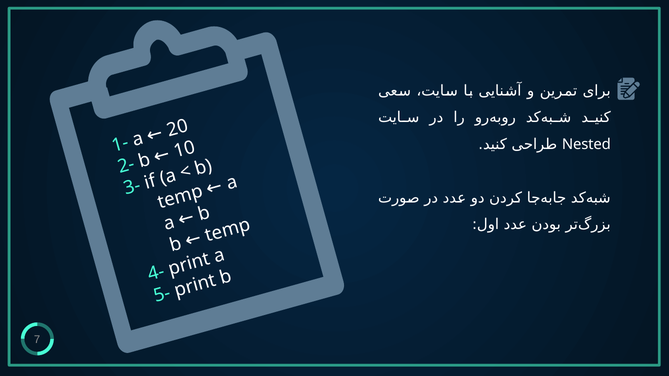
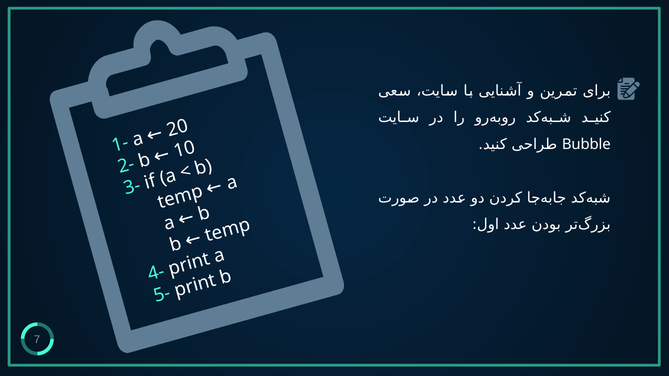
Nested: Nested -> Bubble
